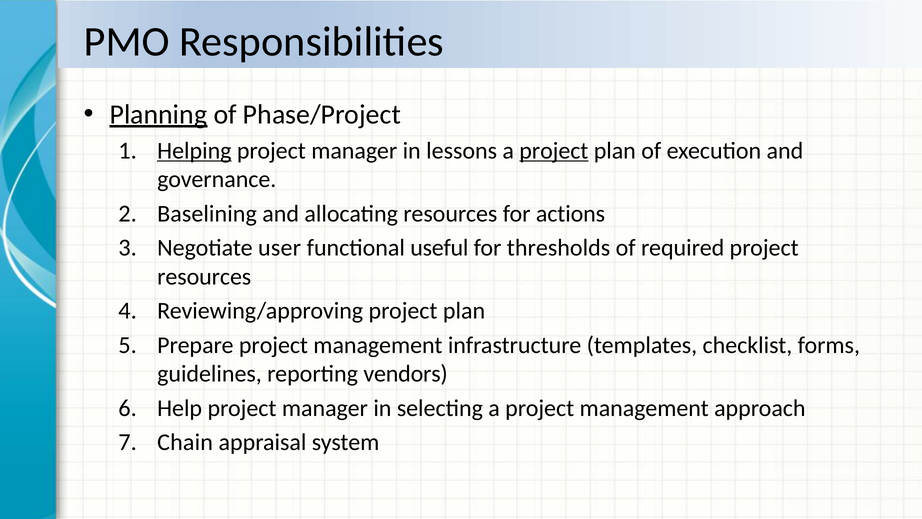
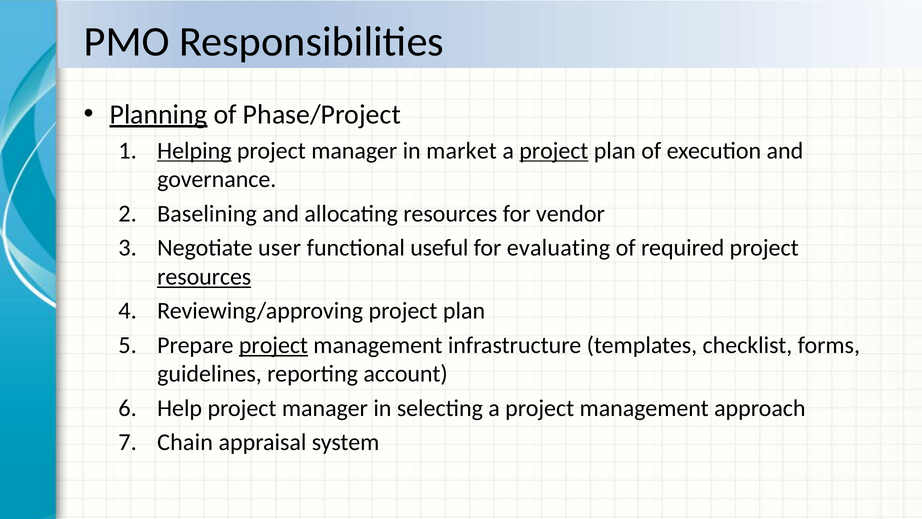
lessons: lessons -> market
actions: actions -> vendor
thresholds: thresholds -> evaluating
resources at (204, 277) underline: none -> present
project at (273, 345) underline: none -> present
vendors: vendors -> account
